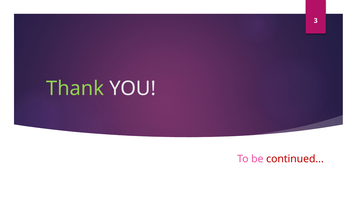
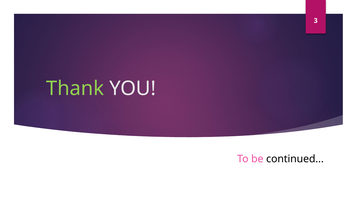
continued colour: red -> black
